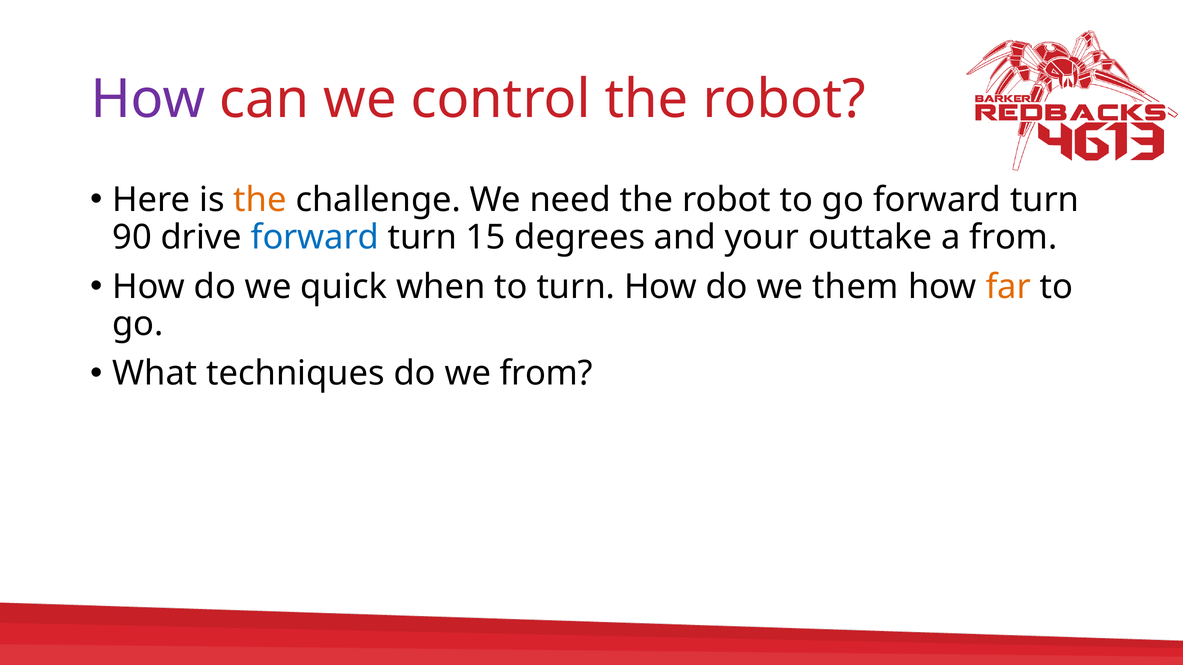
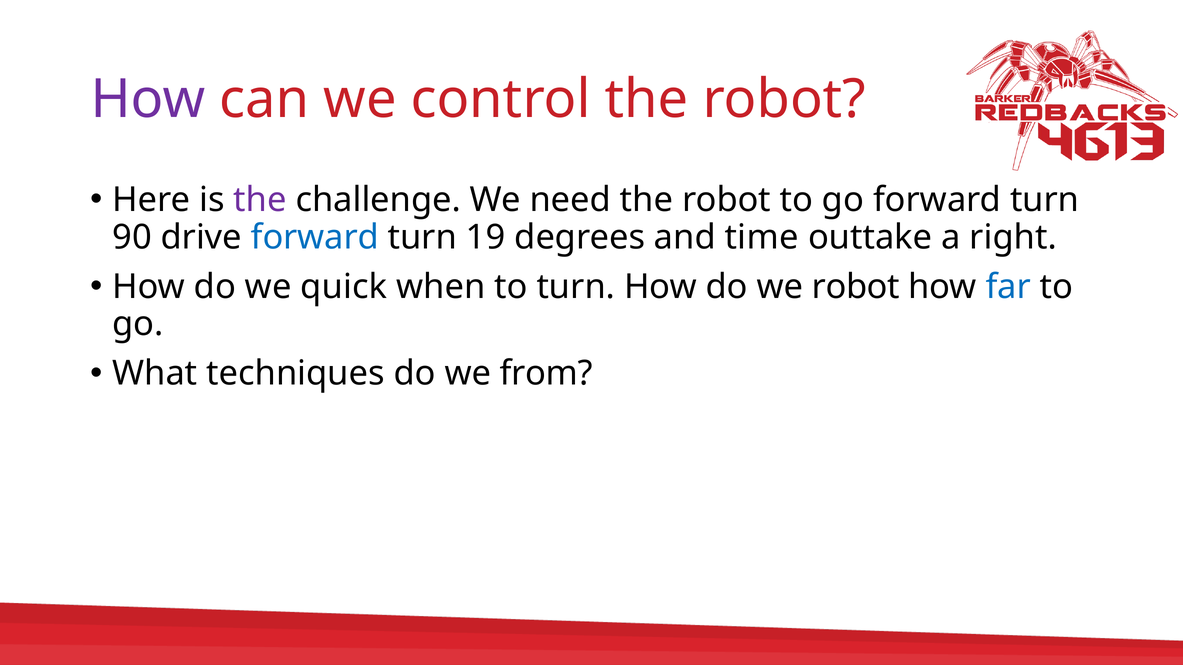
the at (260, 200) colour: orange -> purple
15: 15 -> 19
your: your -> time
a from: from -> right
we them: them -> robot
far colour: orange -> blue
